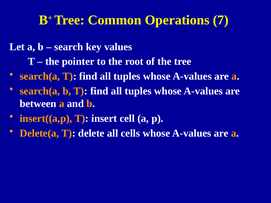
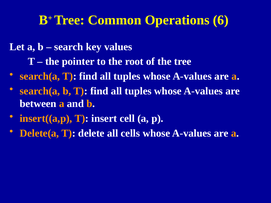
7: 7 -> 6
